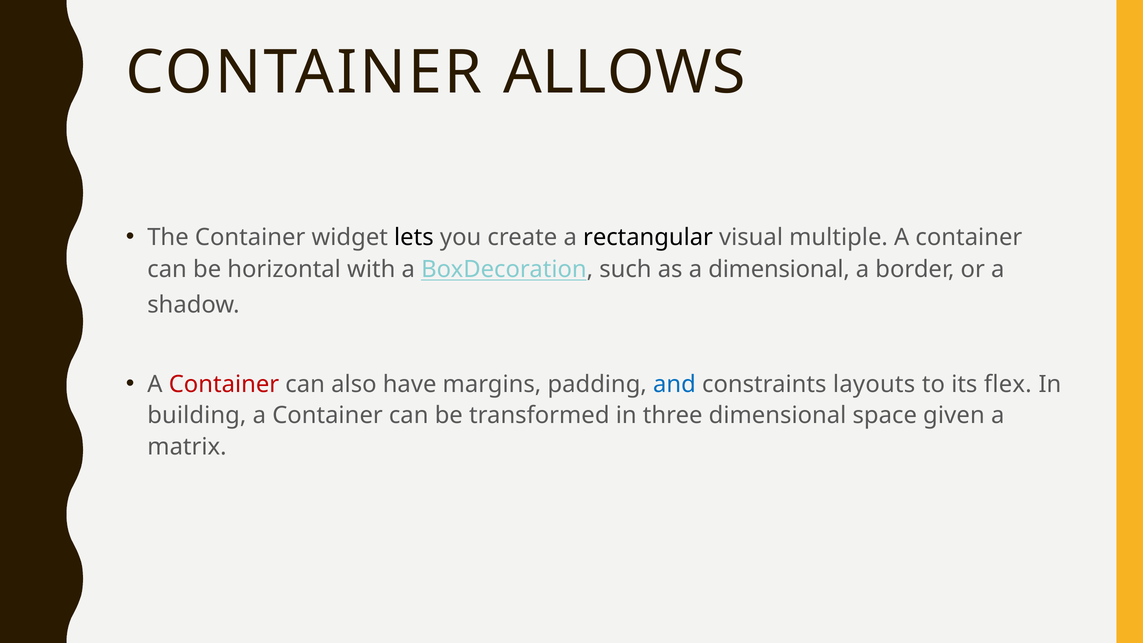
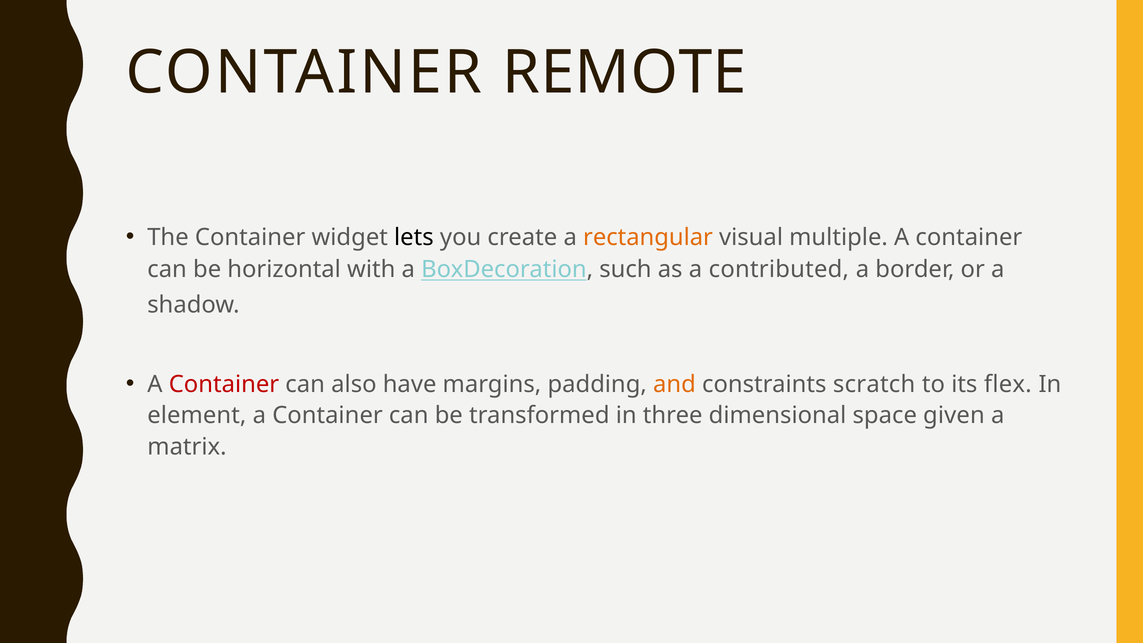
ALLOWS: ALLOWS -> REMOTE
rectangular colour: black -> orange
a dimensional: dimensional -> contributed
and colour: blue -> orange
layouts: layouts -> scratch
building: building -> element
